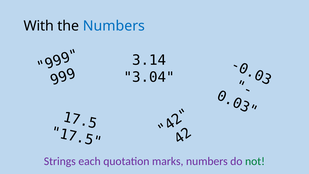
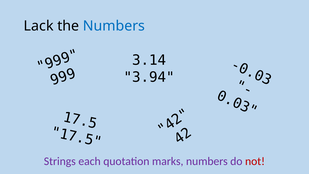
With: With -> Lack
3.04: 3.04 -> 3.94
not colour: green -> red
